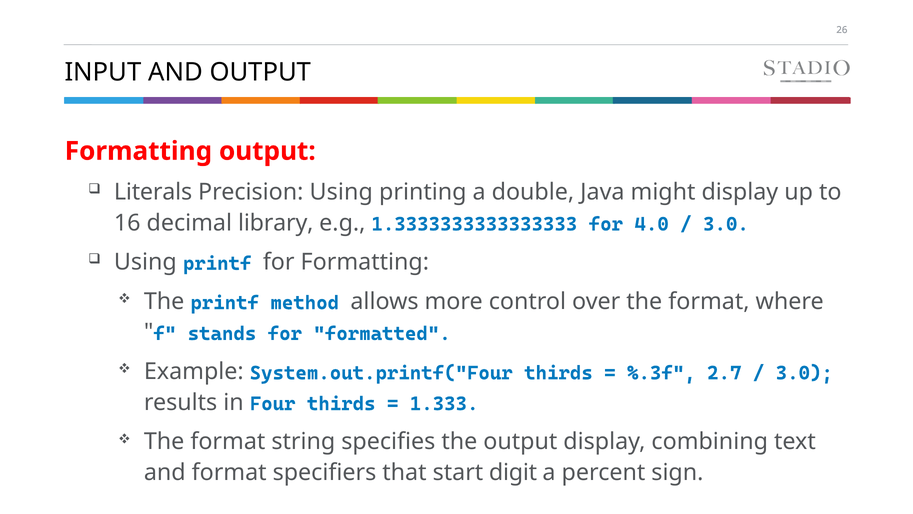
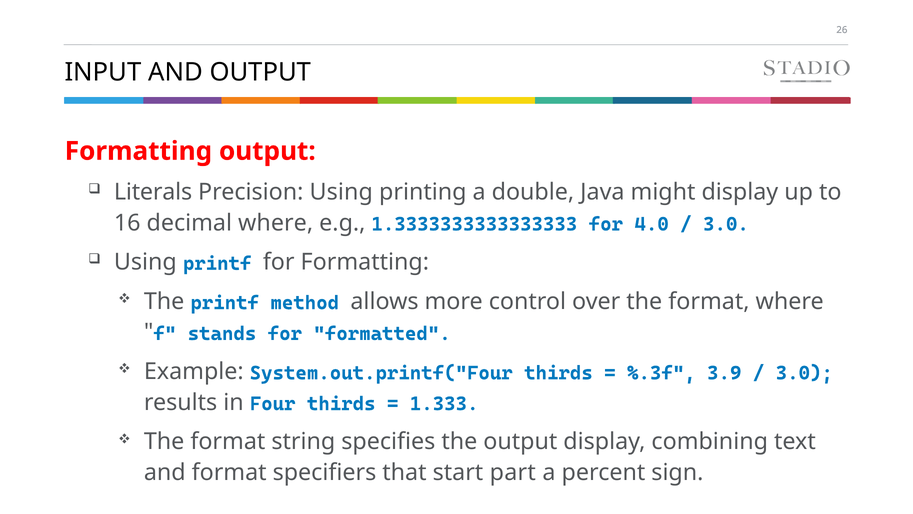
decimal library: library -> where
2.7: 2.7 -> 3.9
digit: digit -> part
